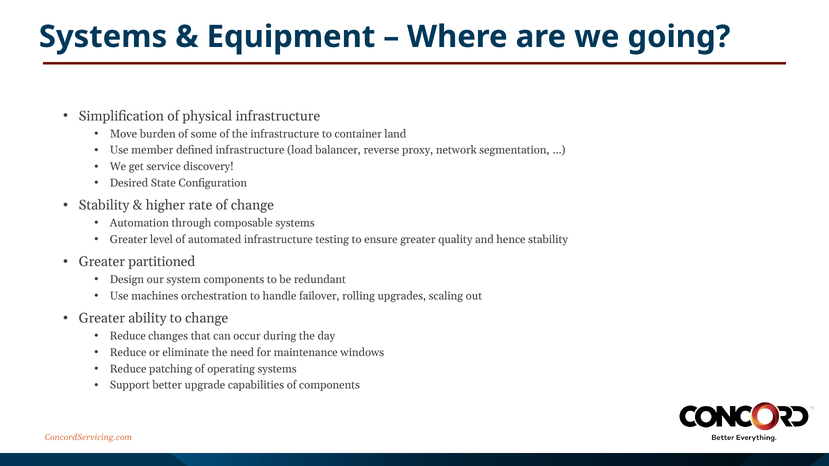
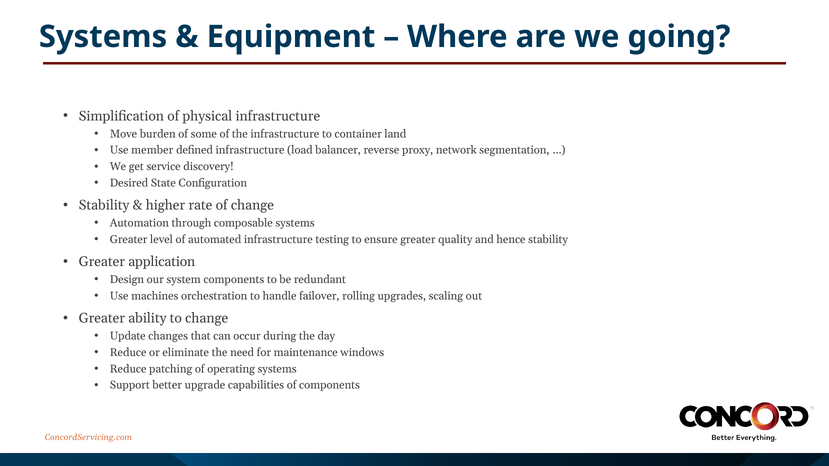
partitioned: partitioned -> application
Reduce at (128, 336): Reduce -> Update
